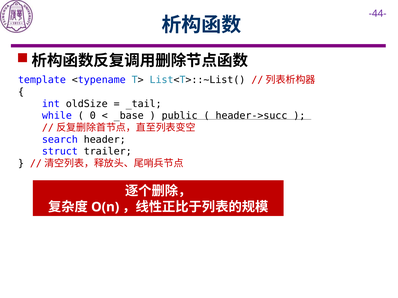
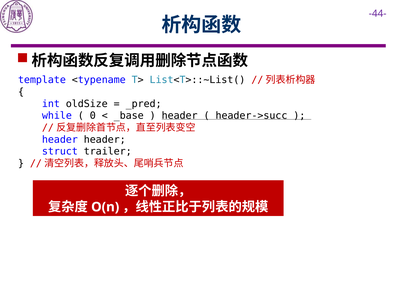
_tail: _tail -> _pred
public at (180, 116): public -> header
search at (60, 140): search -> header
